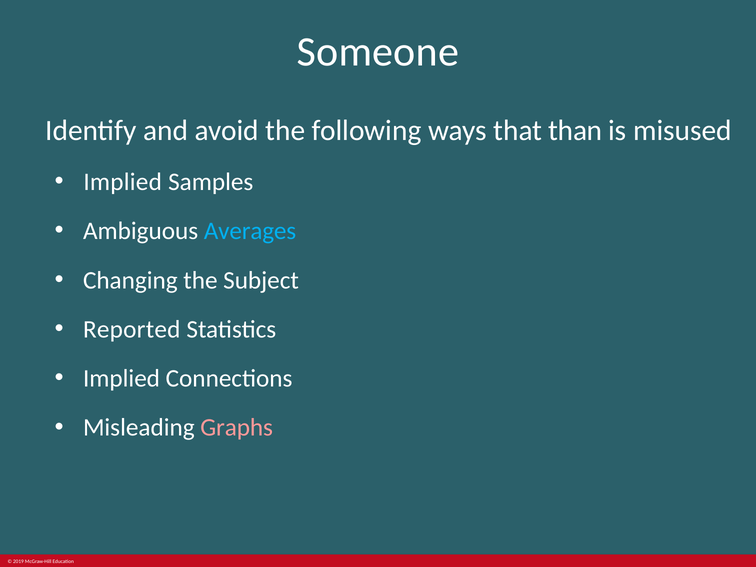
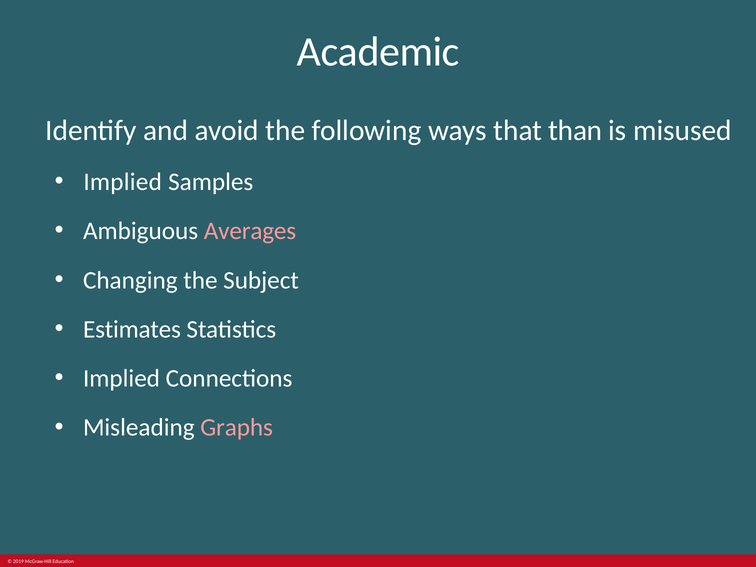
Someone: Someone -> Academic
Averages colour: light blue -> pink
Reported: Reported -> Estimates
